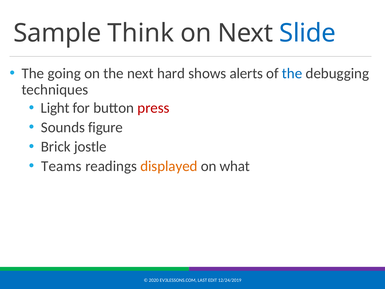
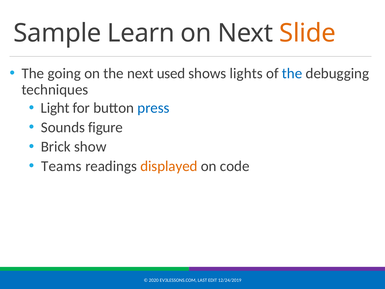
Think: Think -> Learn
Slide colour: blue -> orange
hard: hard -> used
alerts: alerts -> lights
press colour: red -> blue
jostle: jostle -> show
what: what -> code
